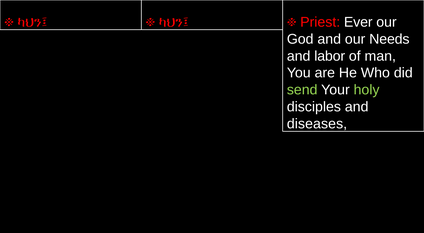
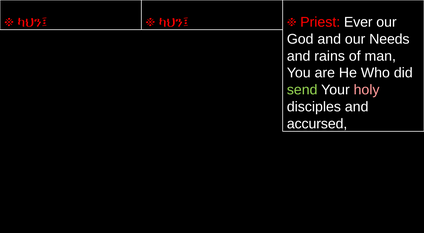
labor: labor -> rains
holy colour: light green -> pink
diseases: diseases -> accursed
